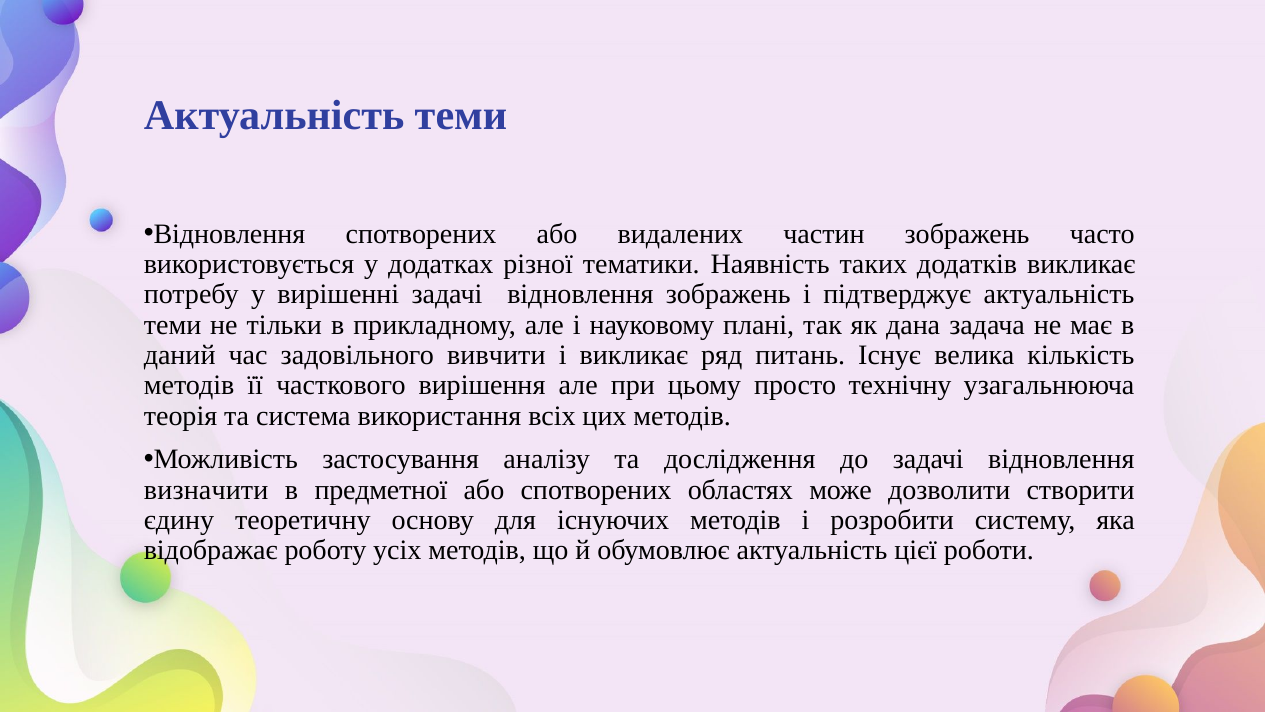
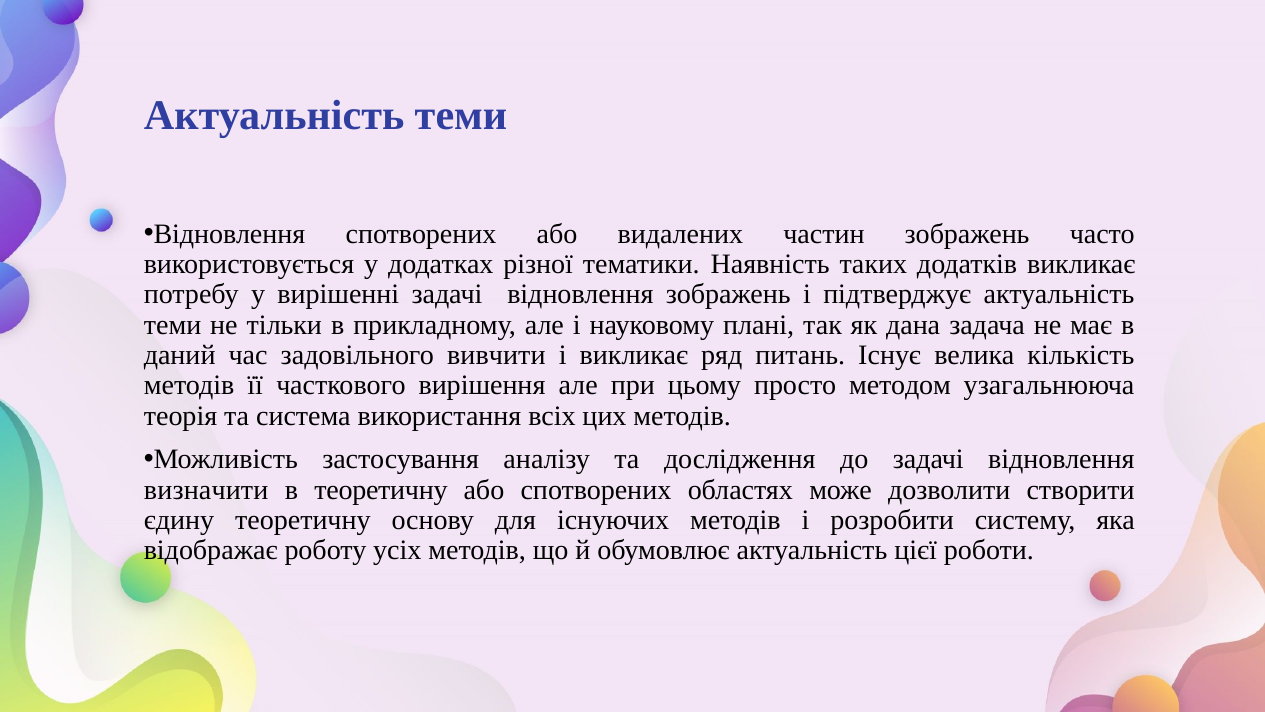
технічну: технічну -> методом
в предметної: предметної -> теоретичну
